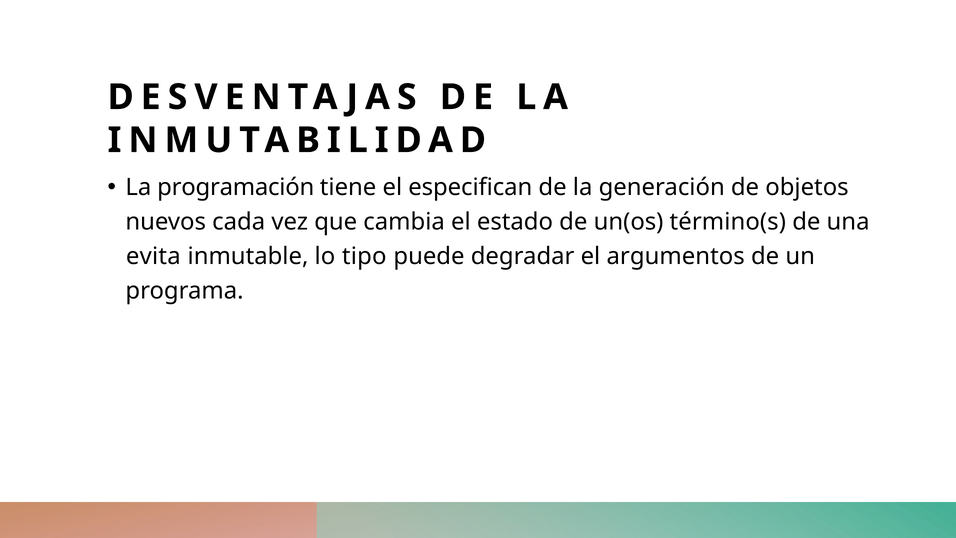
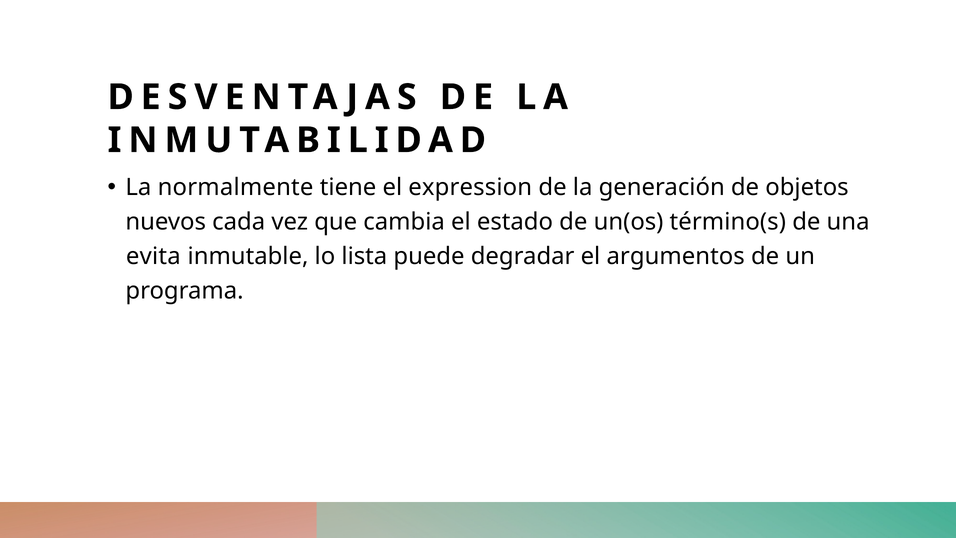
programación: programación -> normalmente
especifican: especifican -> expression
tipo: tipo -> lista
